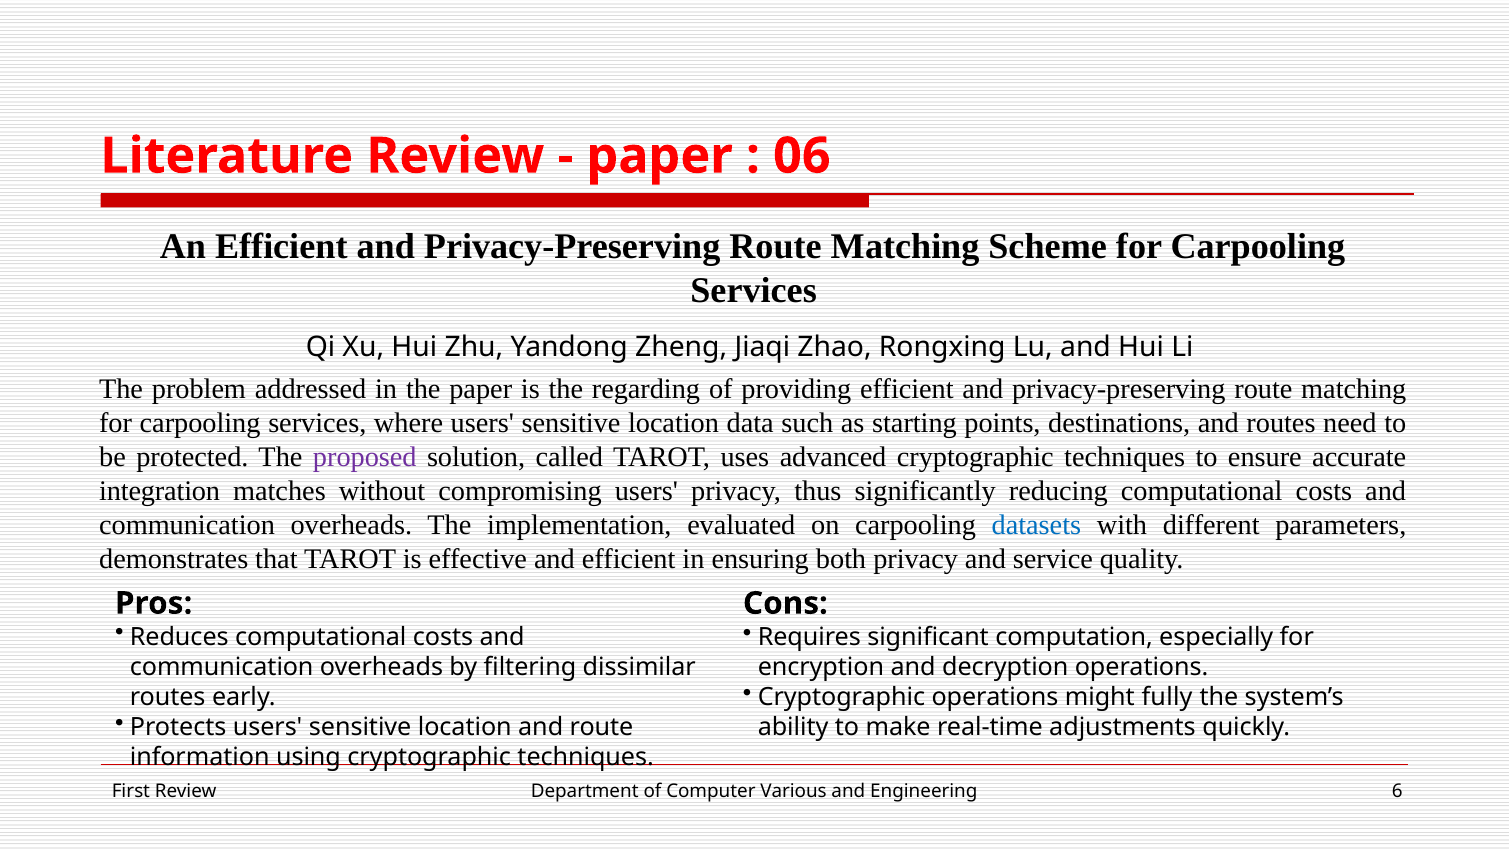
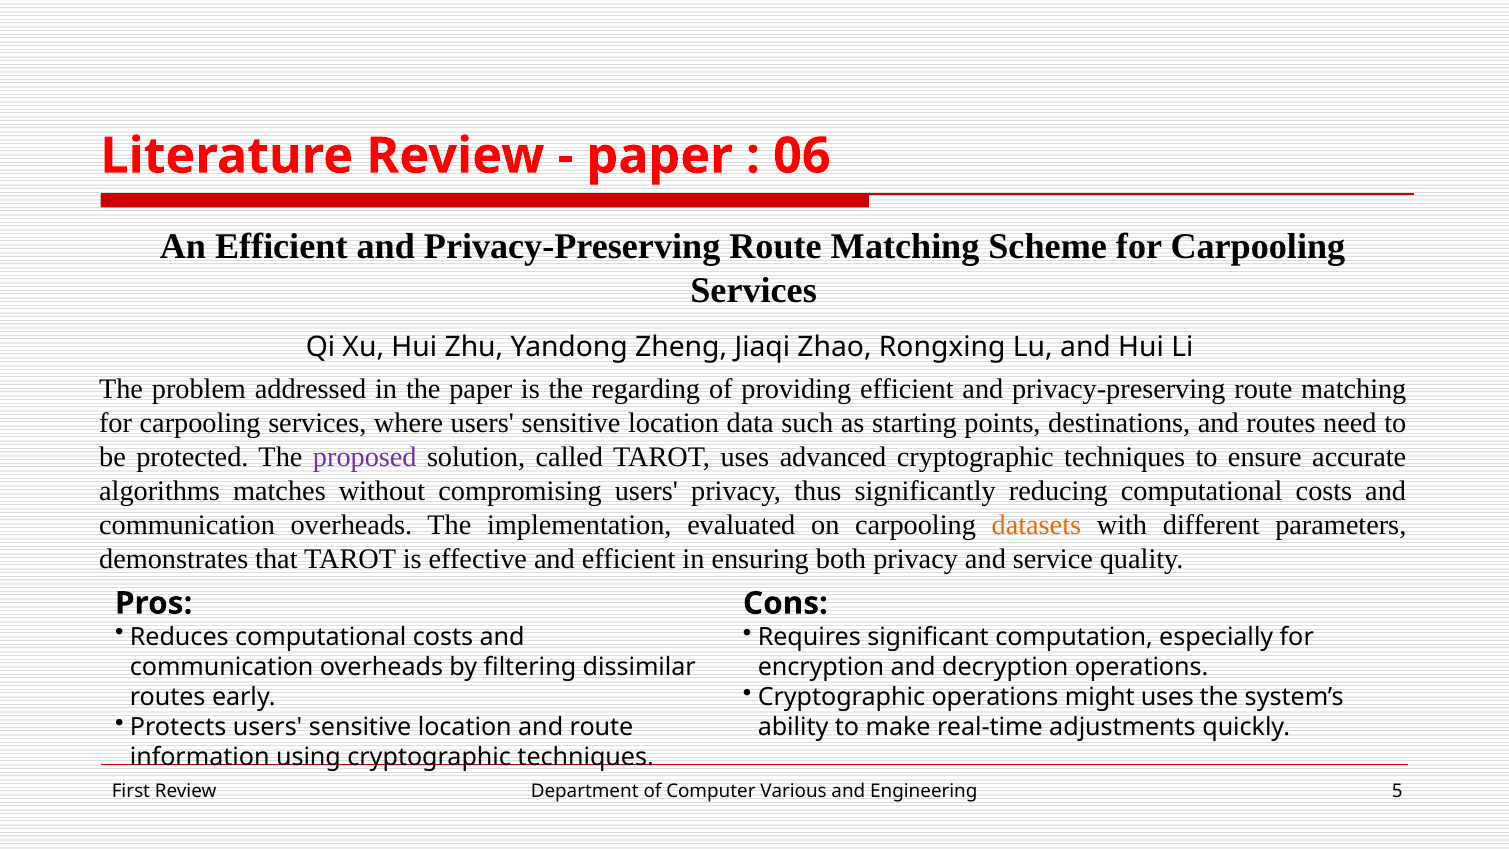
integration: integration -> algorithms
datasets colour: blue -> orange
might fully: fully -> uses
6: 6 -> 5
